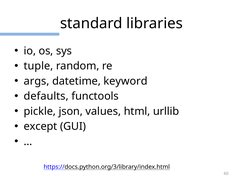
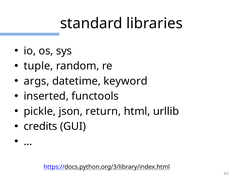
defaults: defaults -> inserted
values: values -> return
except: except -> credits
